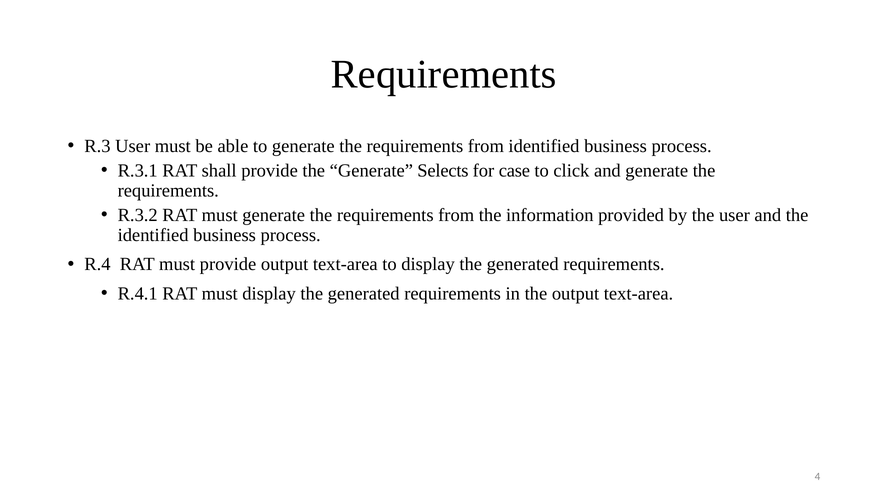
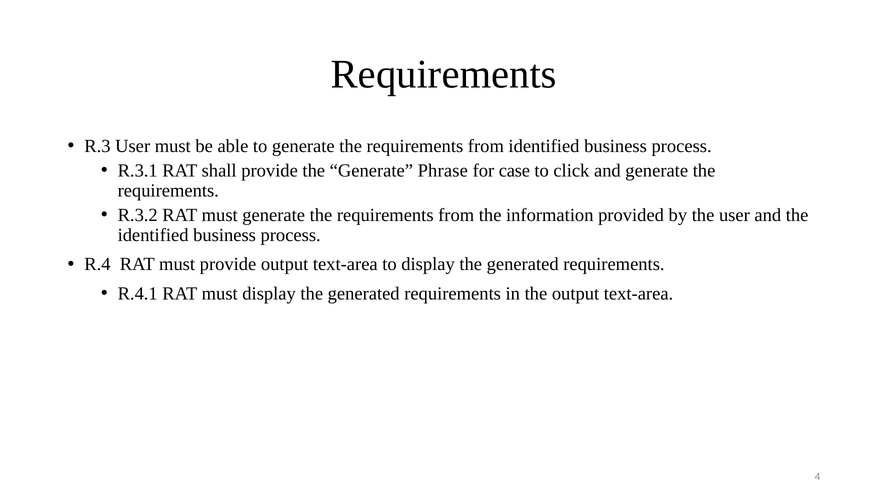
Selects: Selects -> Phrase
